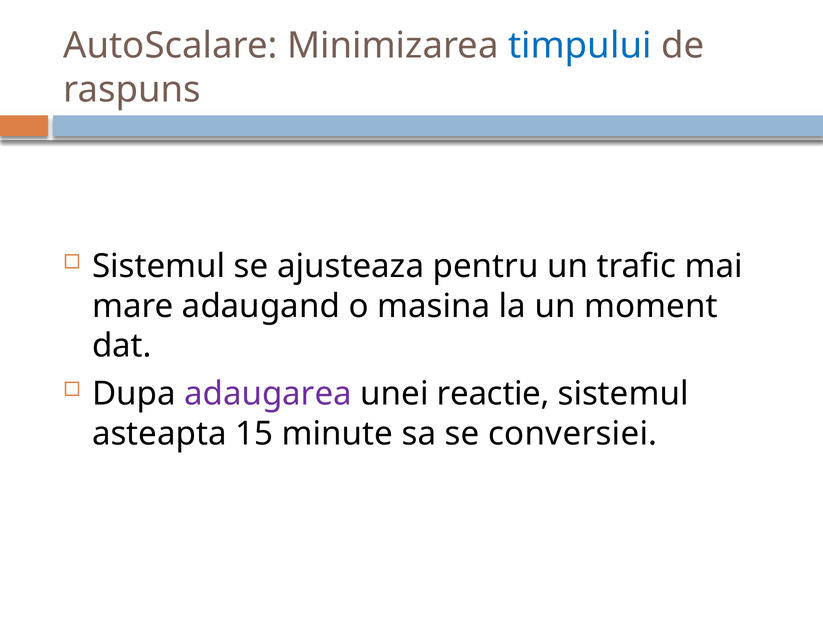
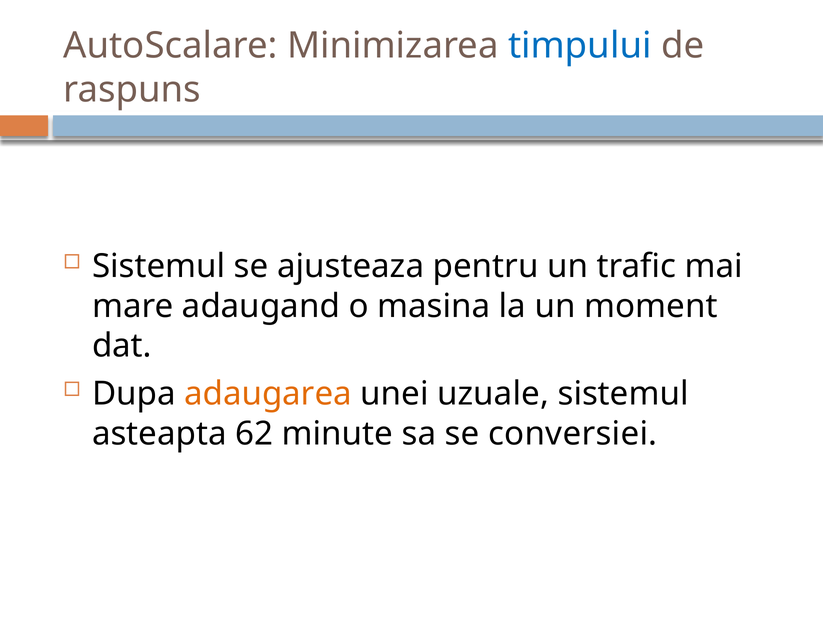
adaugarea colour: purple -> orange
reactie: reactie -> uzuale
15: 15 -> 62
